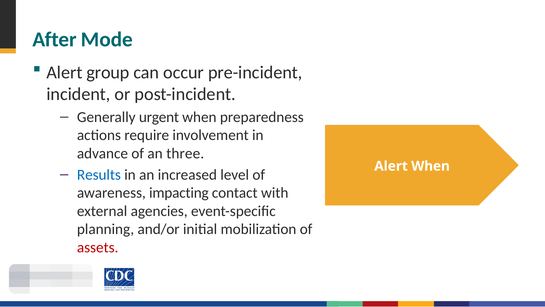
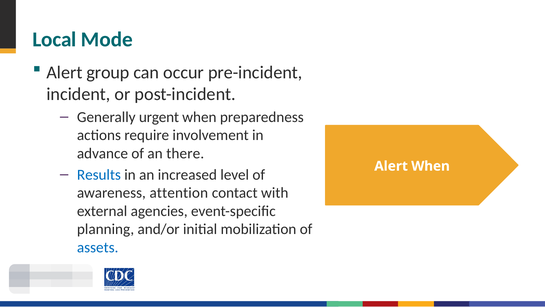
After: After -> Local
three: three -> there
impacting: impacting -> attention
assets colour: red -> blue
